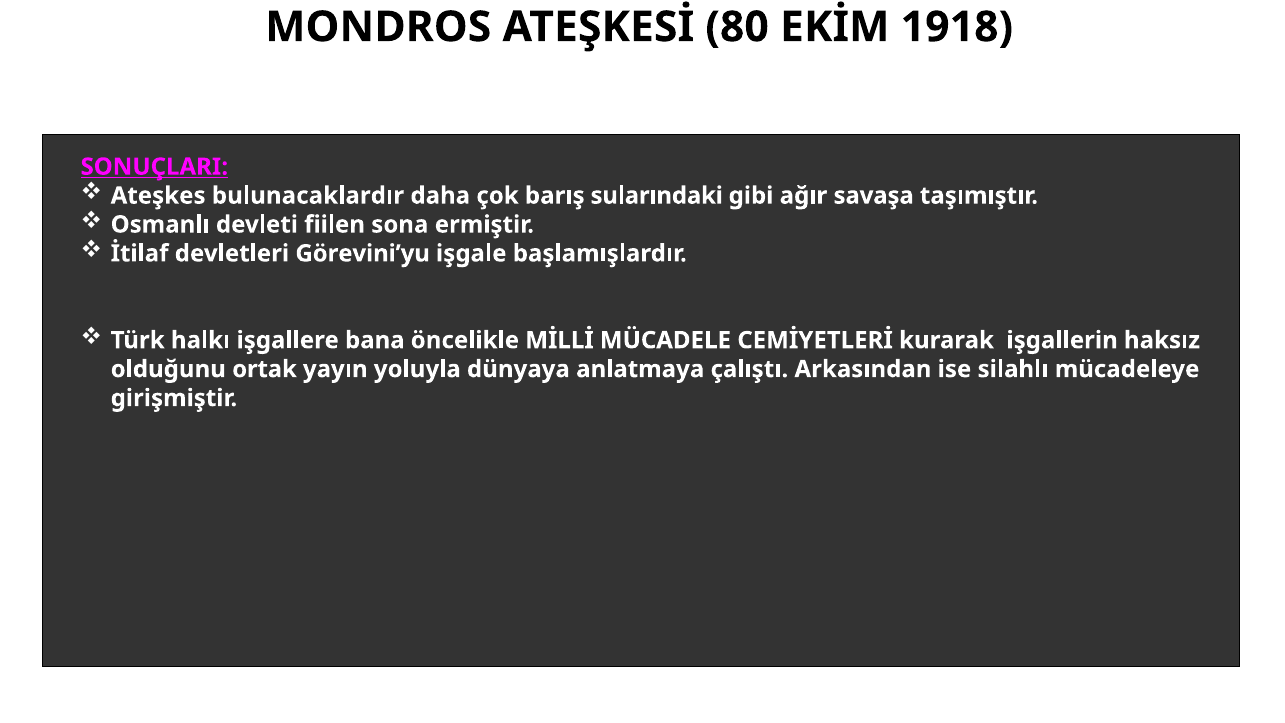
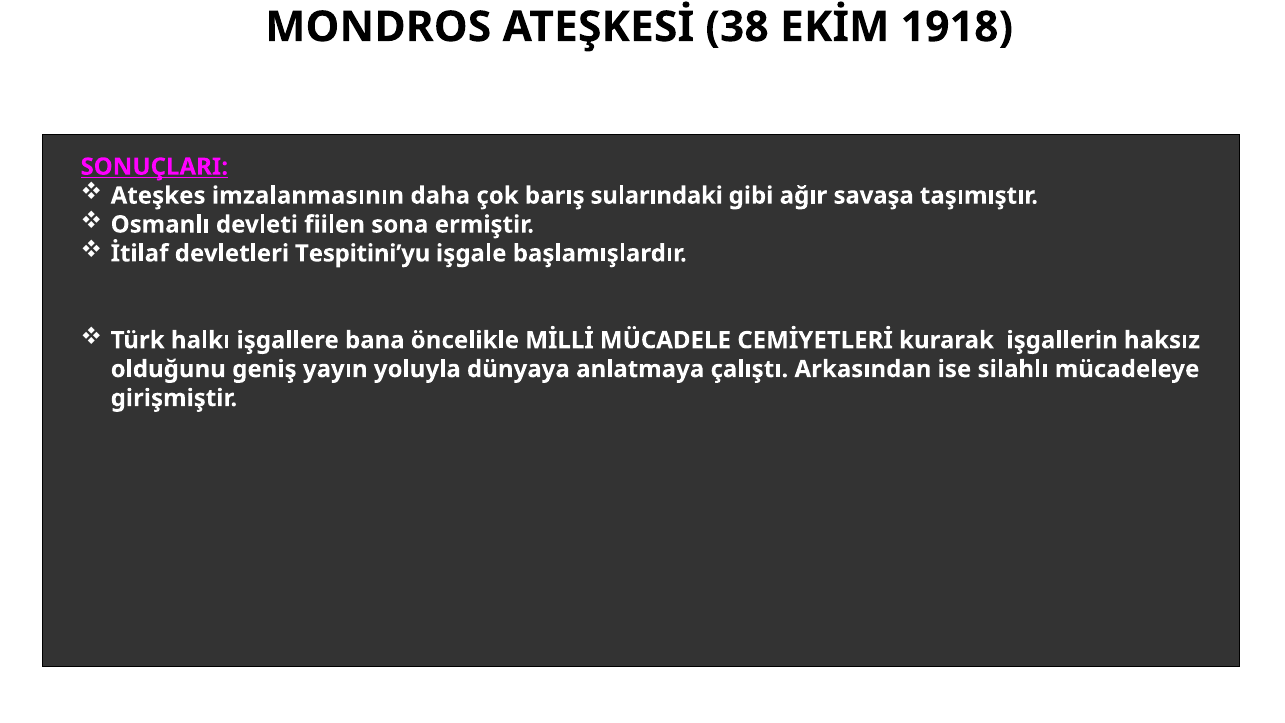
80: 80 -> 38
bulunacaklardır: bulunacaklardır -> imzalanmasının
Görevini’yu: Görevini’yu -> Tespitini’yu
ortak: ortak -> geniş
